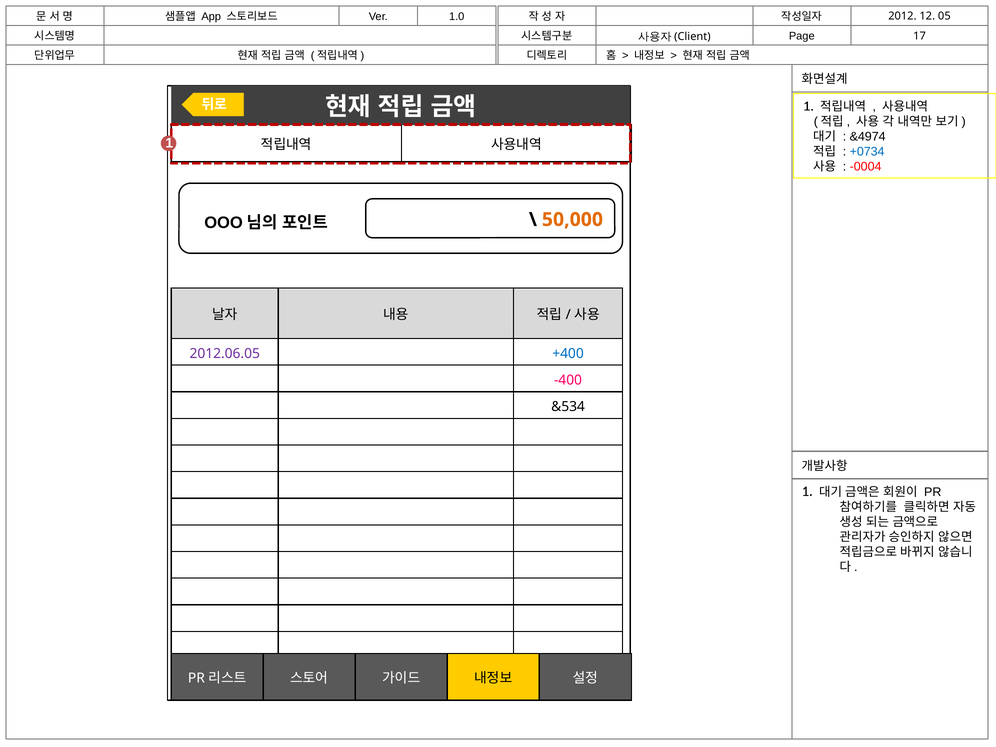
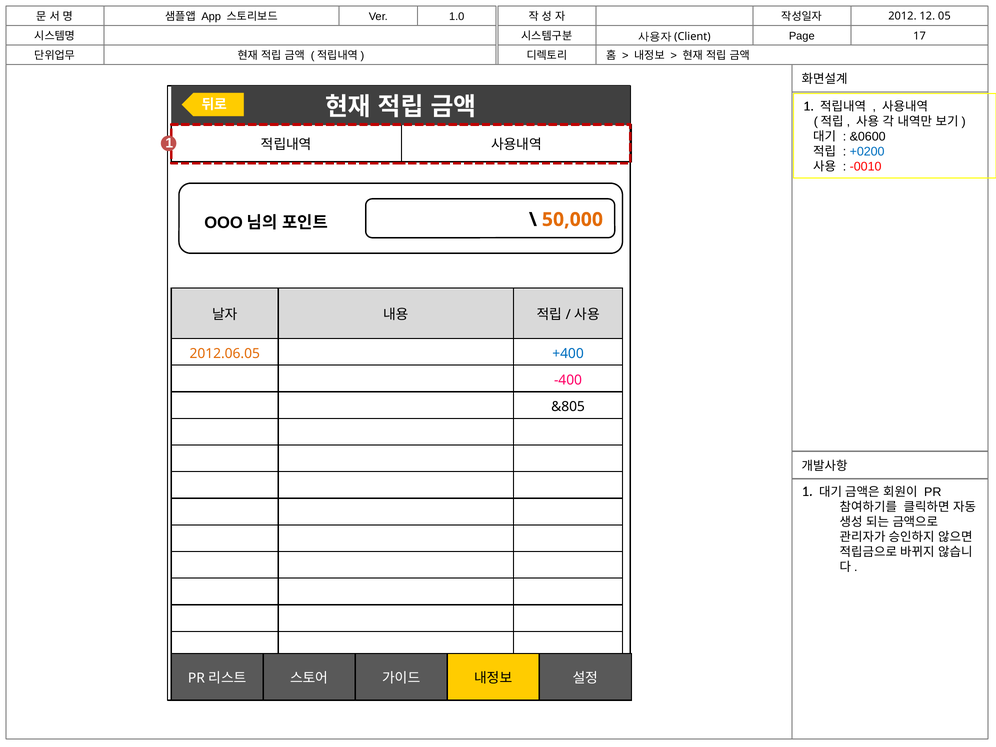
&4974: &4974 -> &0600
+0734: +0734 -> +0200
-0004: -0004 -> -0010
2012.06.05 colour: purple -> orange
&534: &534 -> &805
